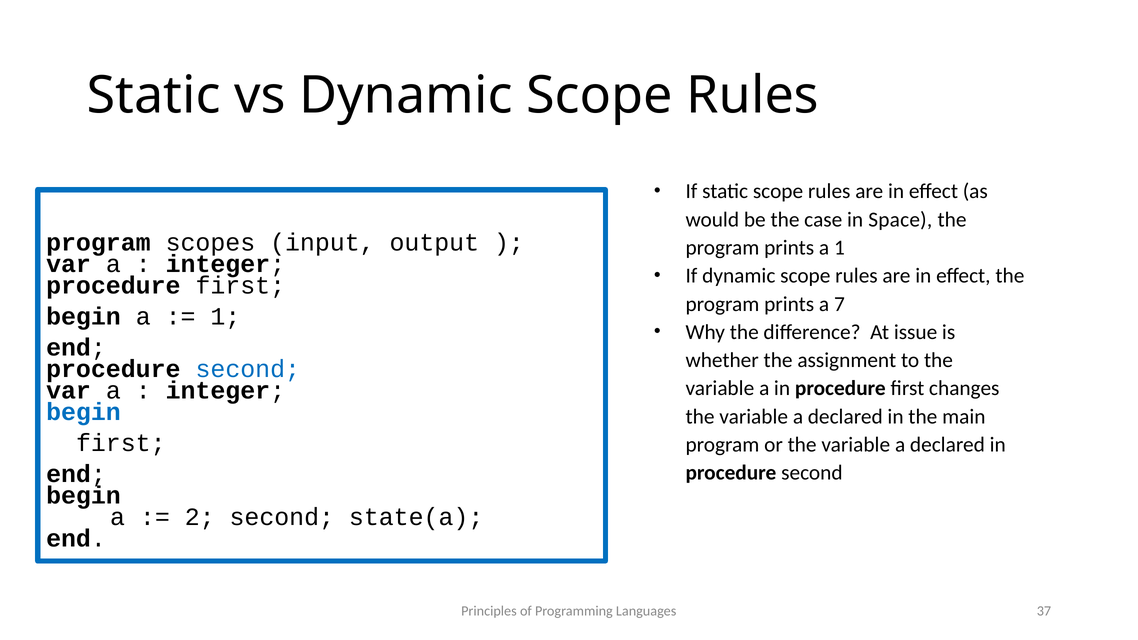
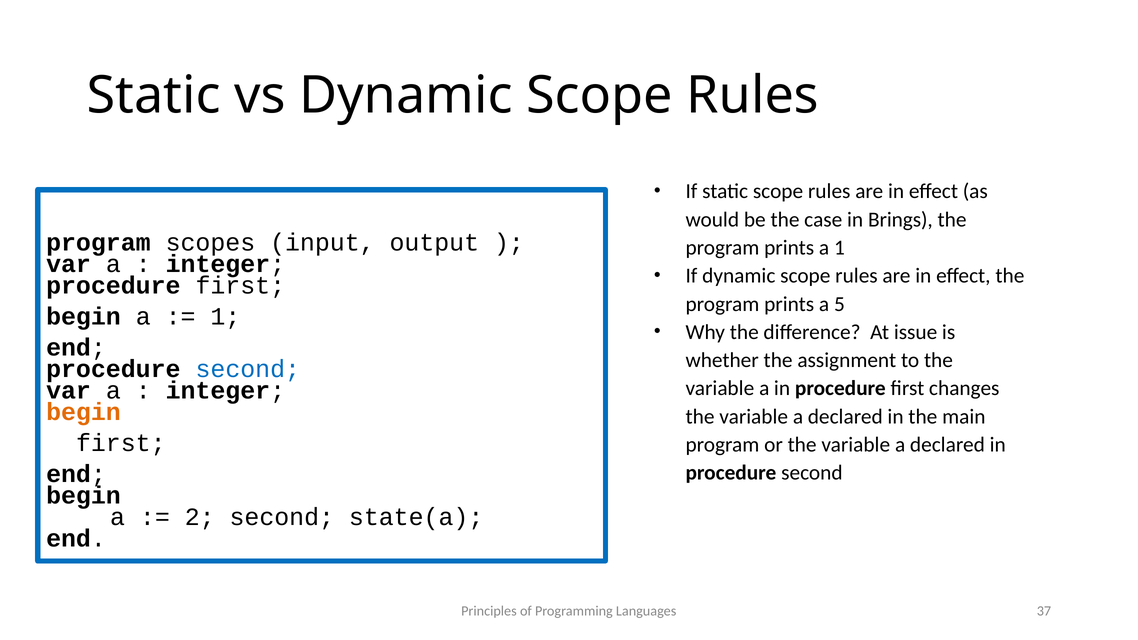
Space: Space -> Brings
7: 7 -> 5
begin at (83, 412) colour: blue -> orange
